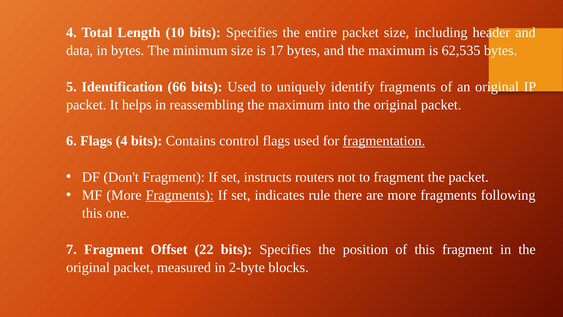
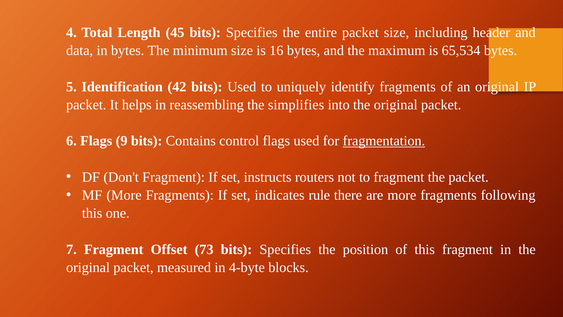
10: 10 -> 45
17: 17 -> 16
62,535: 62,535 -> 65,534
66: 66 -> 42
reassembling the maximum: maximum -> simplifies
Flags 4: 4 -> 9
Fragments at (180, 195) underline: present -> none
22: 22 -> 73
2-byte: 2-byte -> 4-byte
